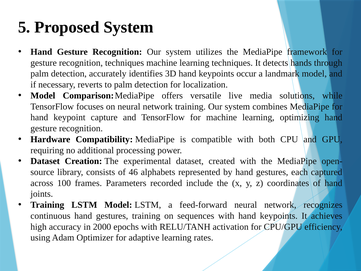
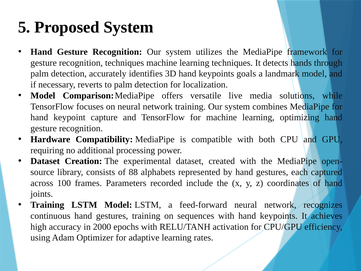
occur: occur -> goals
46: 46 -> 88
